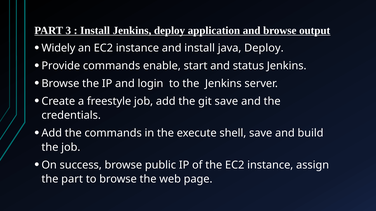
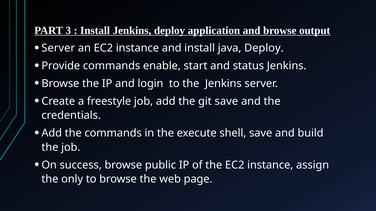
Widely at (58, 48): Widely -> Server
the part: part -> only
